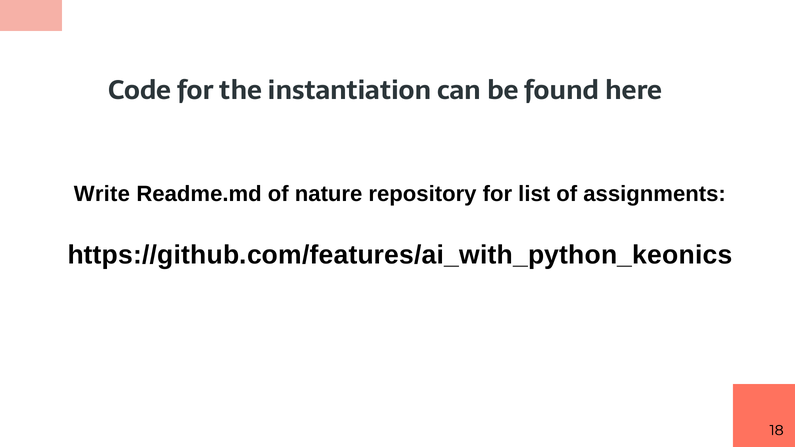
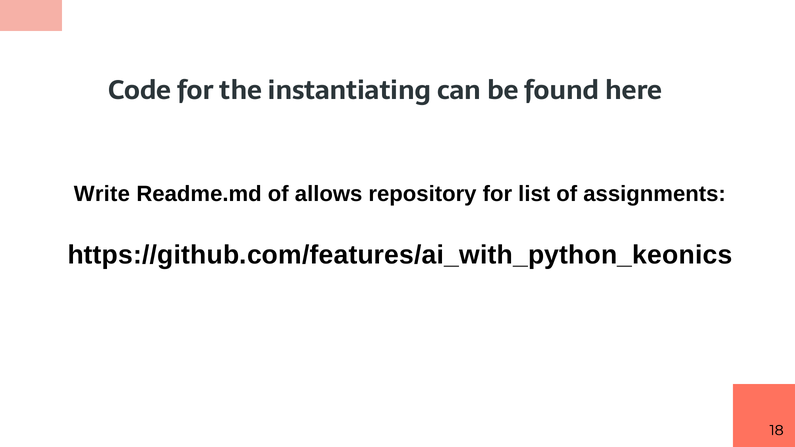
instantiation: instantiation -> instantiating
nature: nature -> allows
